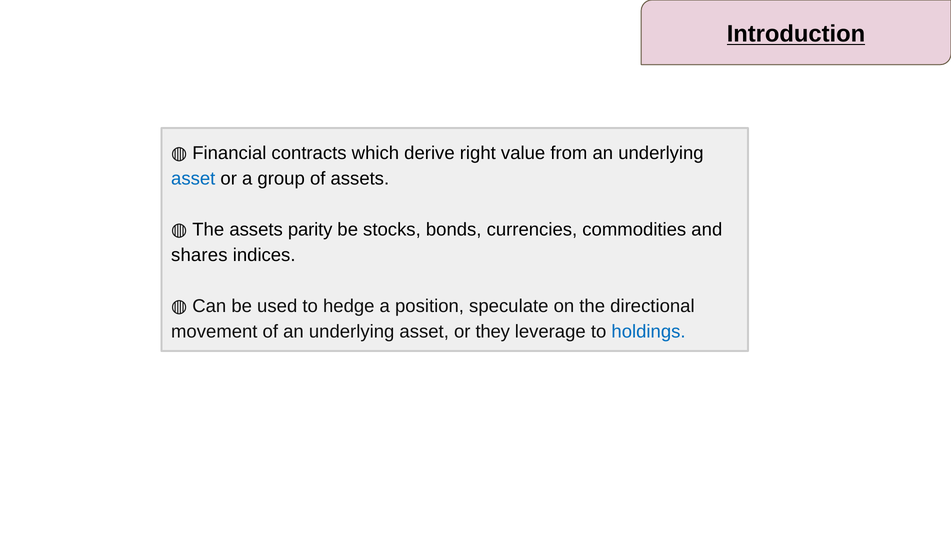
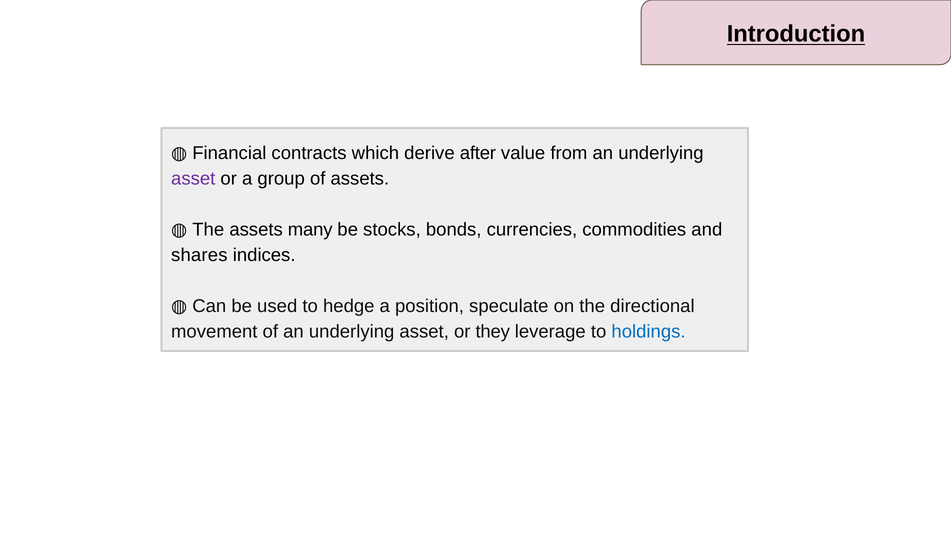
right: right -> after
asset at (193, 179) colour: blue -> purple
parity: parity -> many
